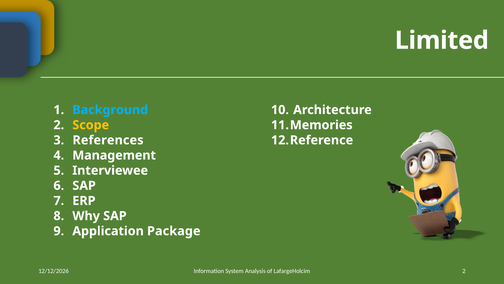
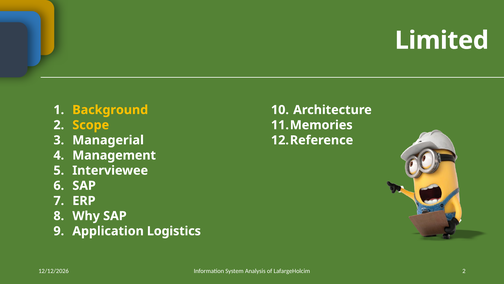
Background colour: light blue -> yellow
References: References -> Managerial
Package: Package -> Logistics
